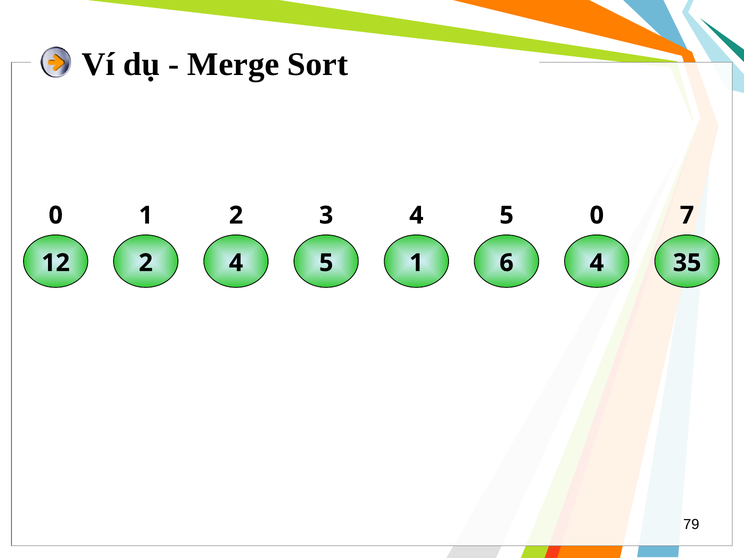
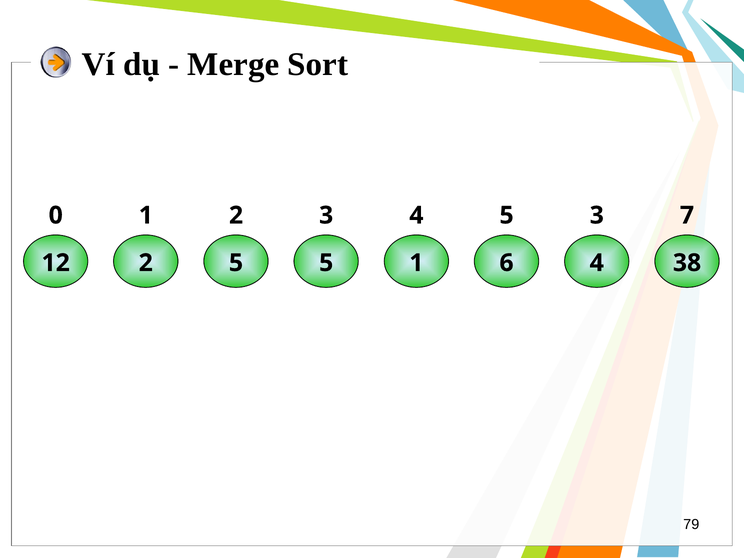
5 0: 0 -> 3
2 4: 4 -> 5
35: 35 -> 38
